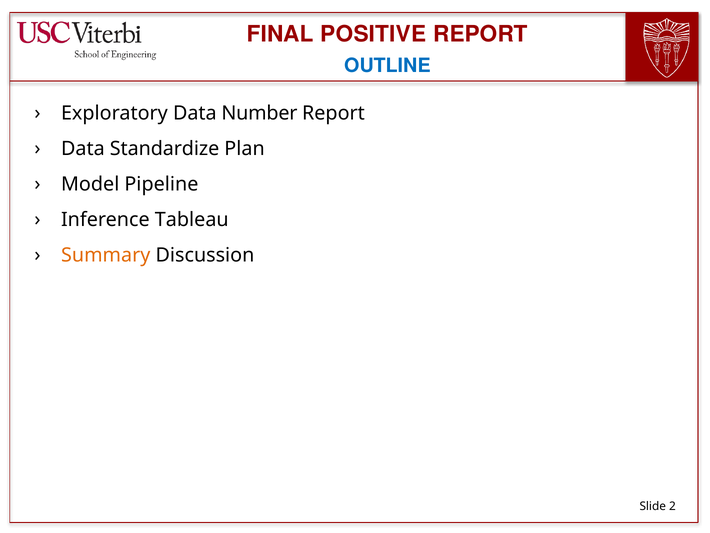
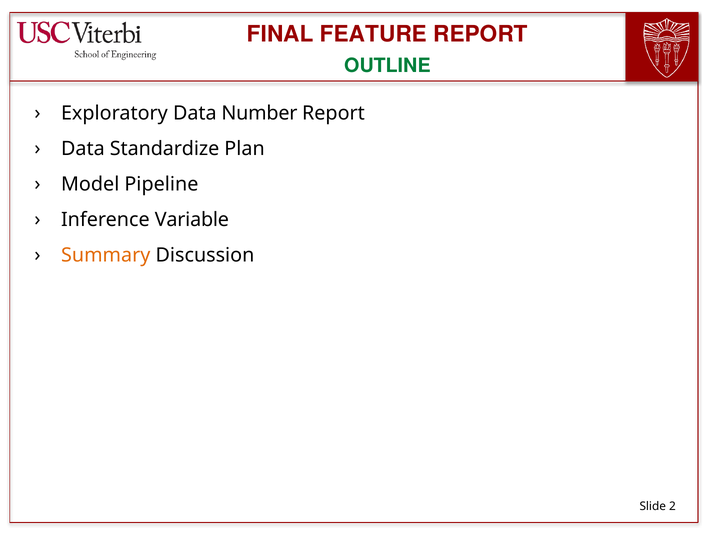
POSITIVE: POSITIVE -> FEATURE
OUTLINE colour: blue -> green
Tableau: Tableau -> Variable
